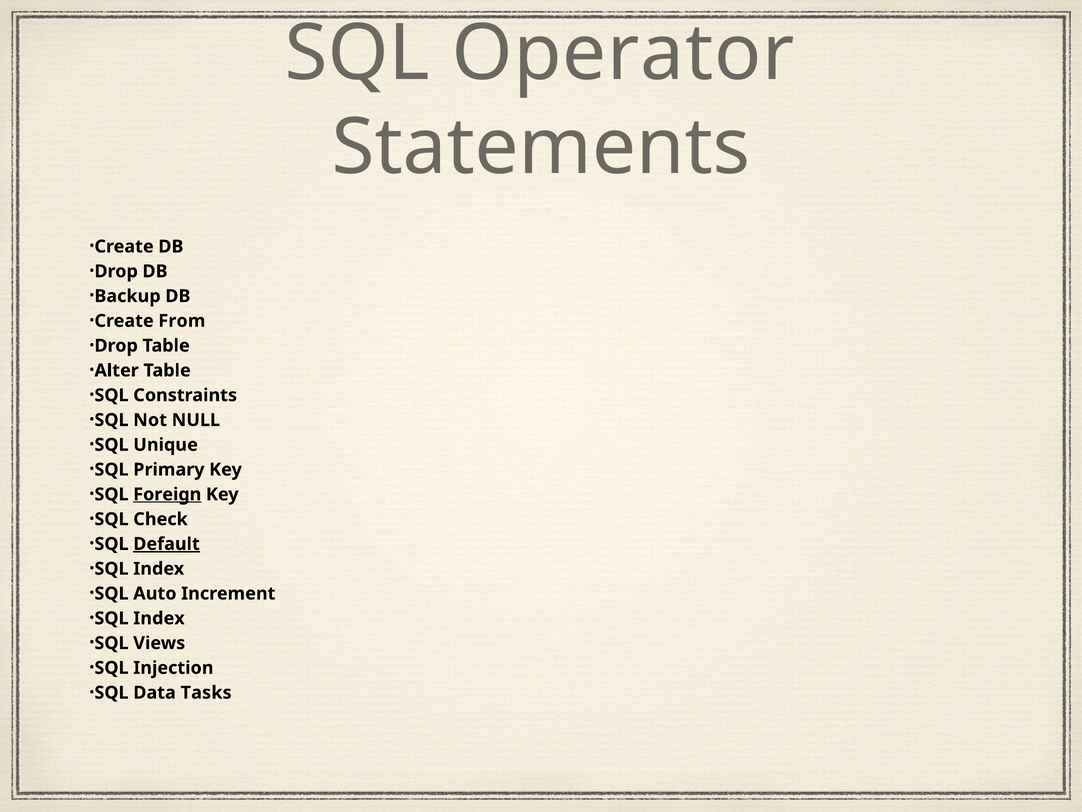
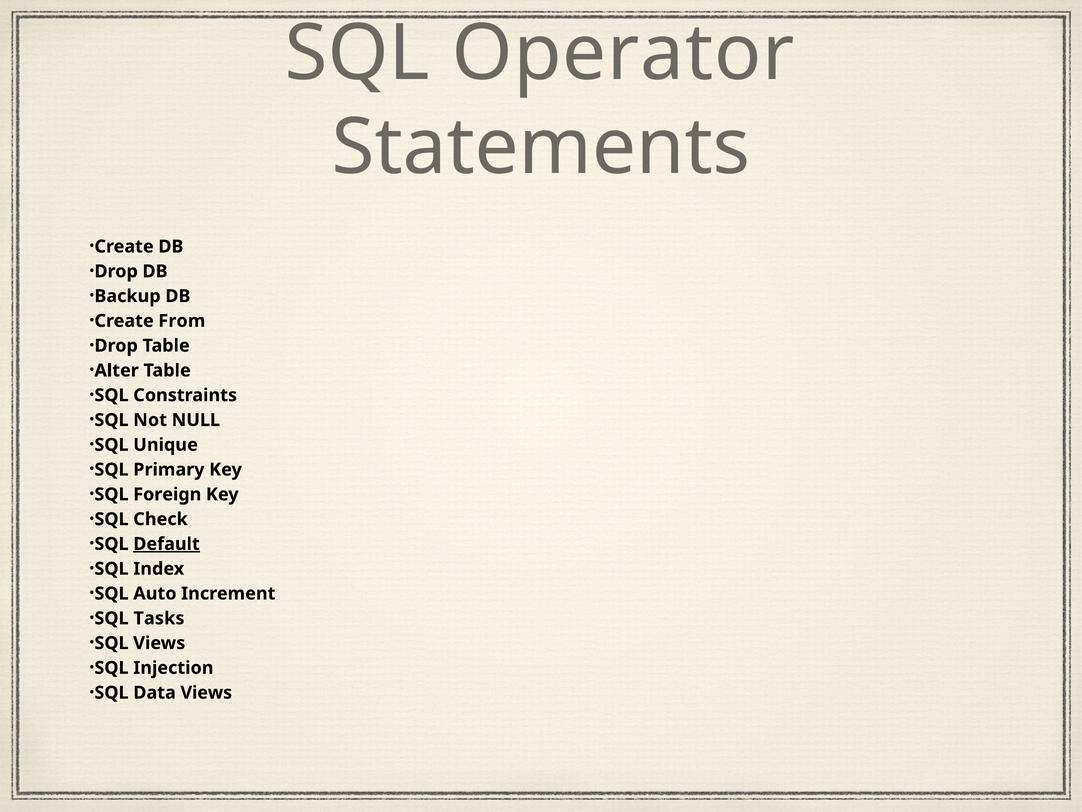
Foreign underline: present -> none
Index at (159, 618): Index -> Tasks
Data Tasks: Tasks -> Views
